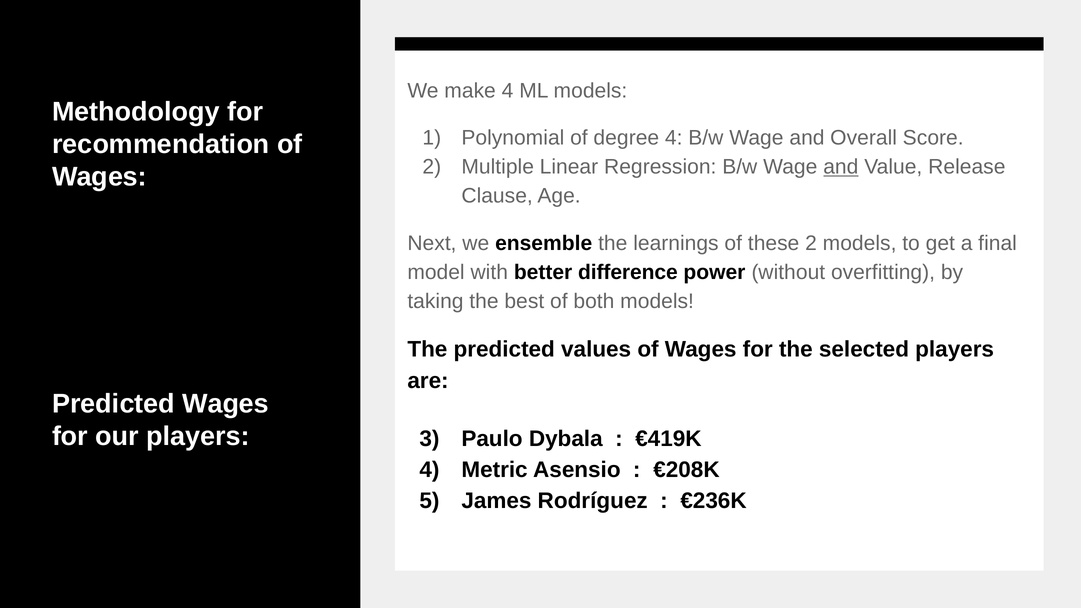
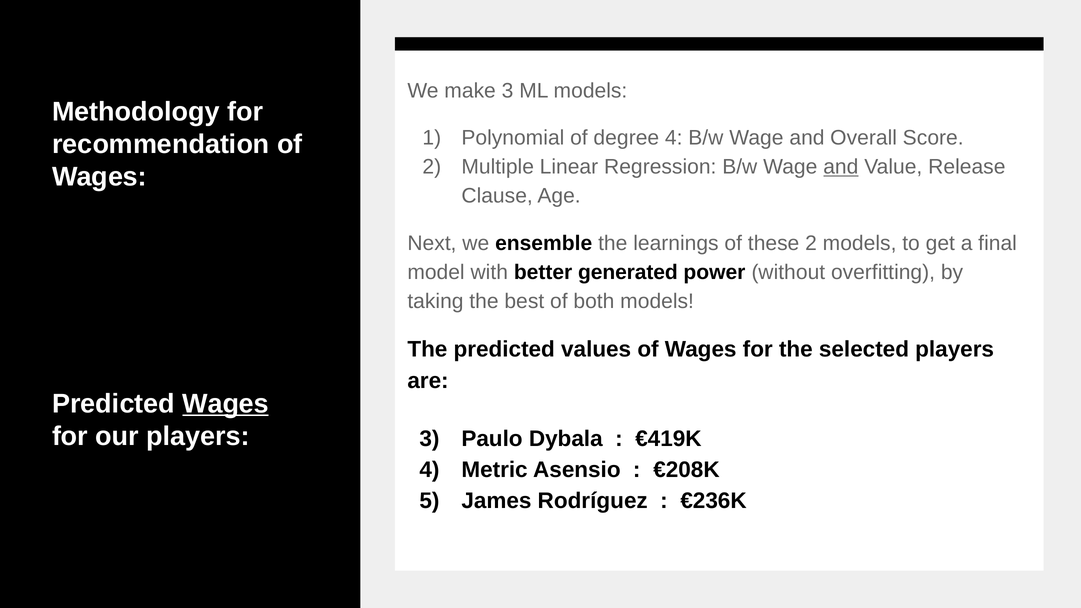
make 4: 4 -> 3
difference: difference -> generated
Wages at (226, 404) underline: none -> present
